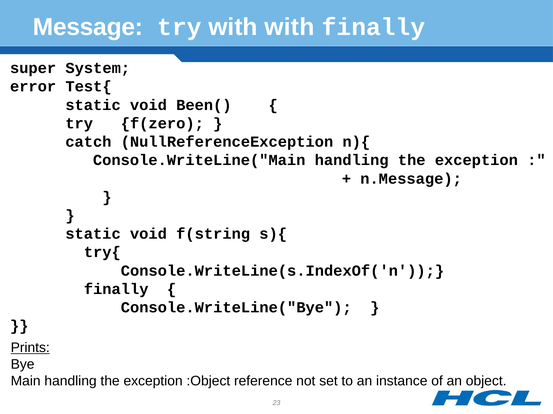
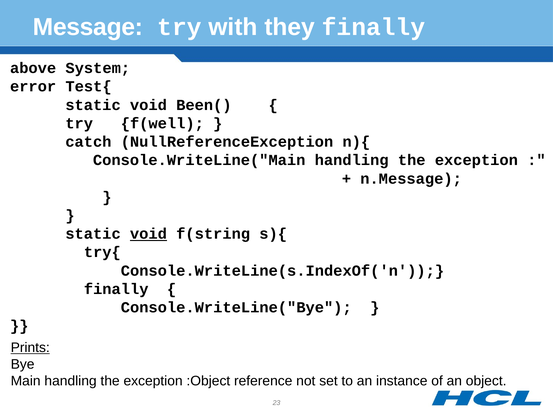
with with: with -> they
super: super -> above
f(zero: f(zero -> f(well
void at (148, 234) underline: none -> present
